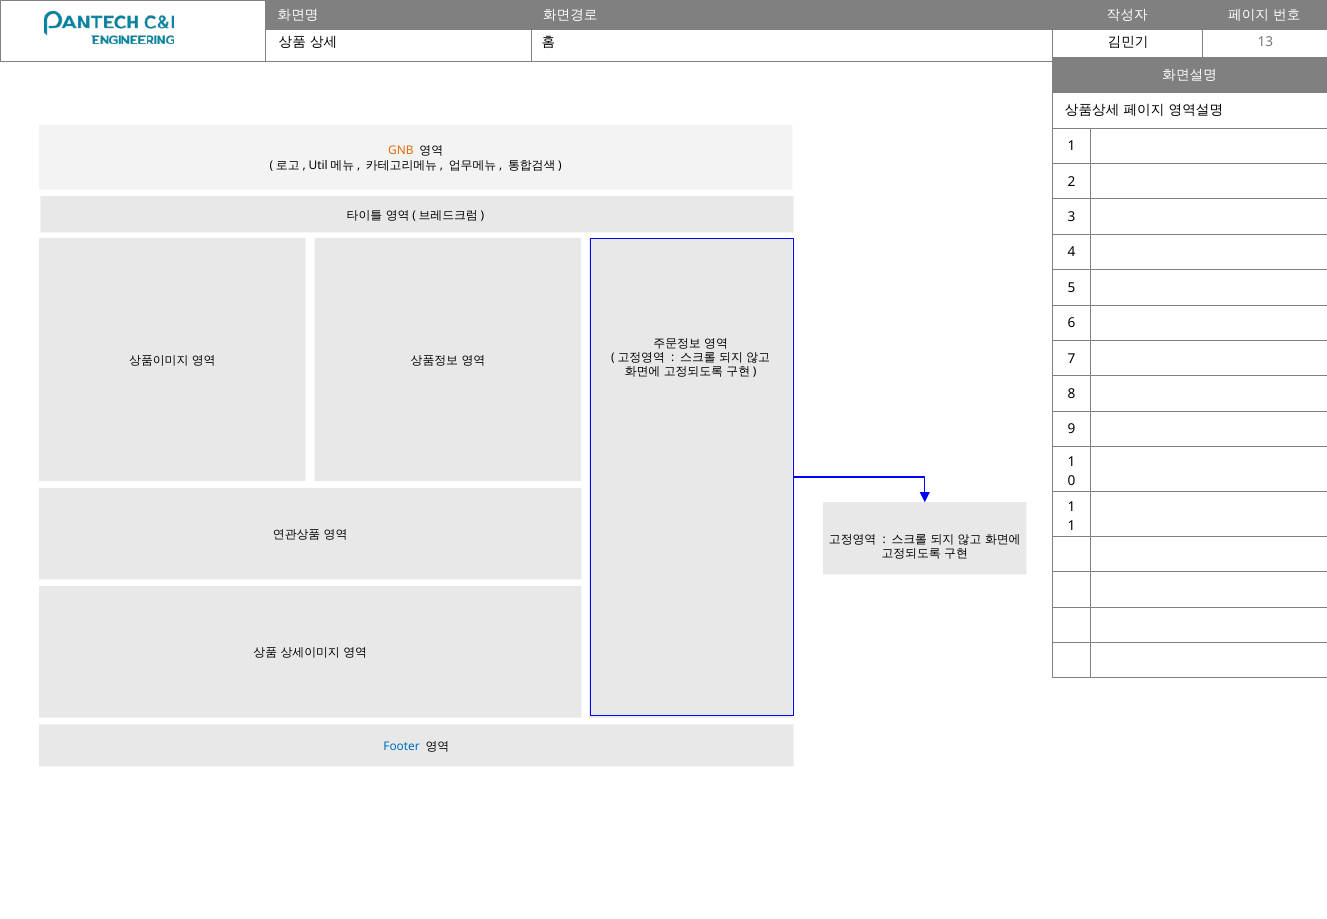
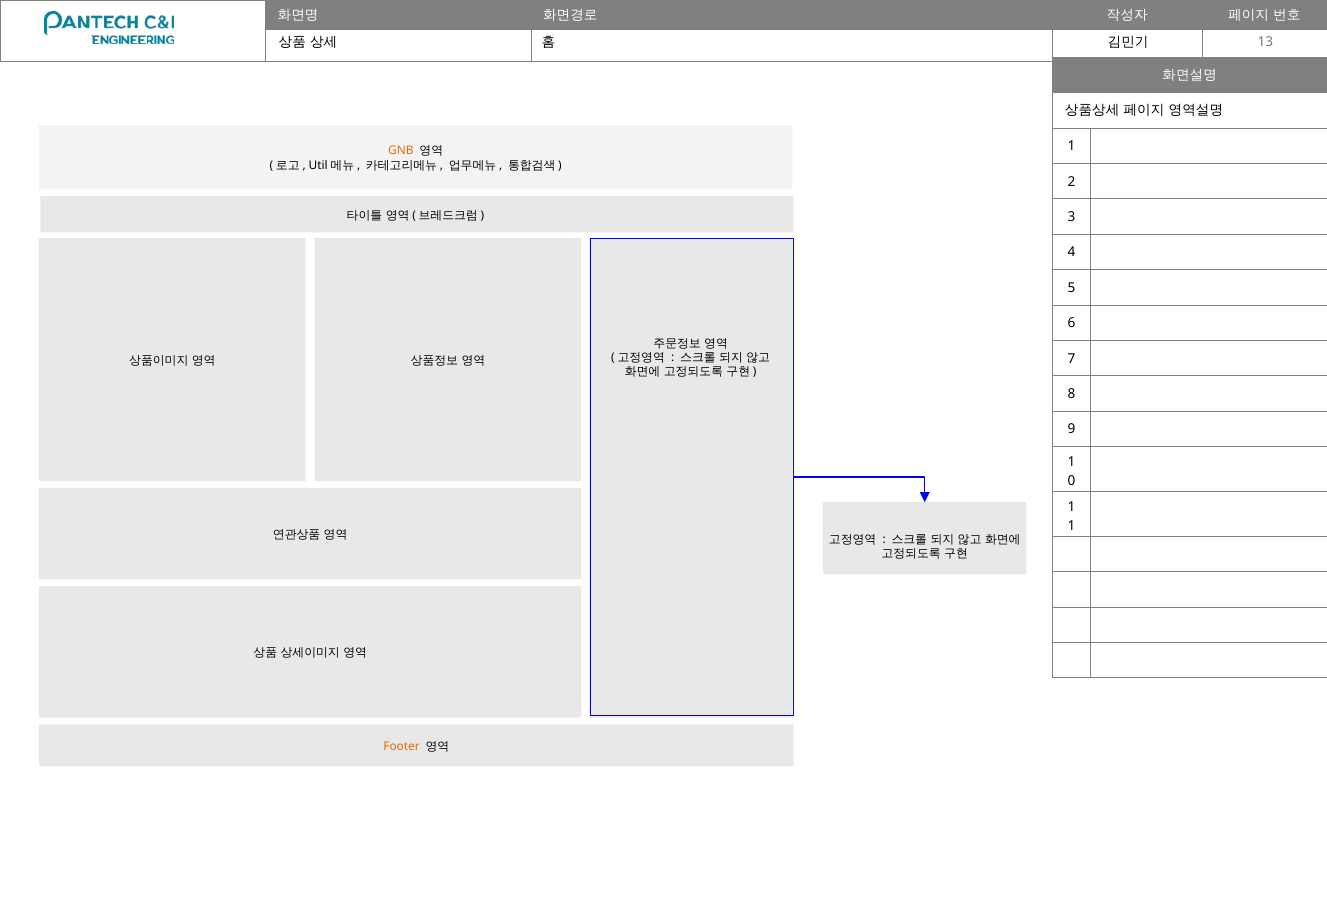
Footer colour: blue -> orange
